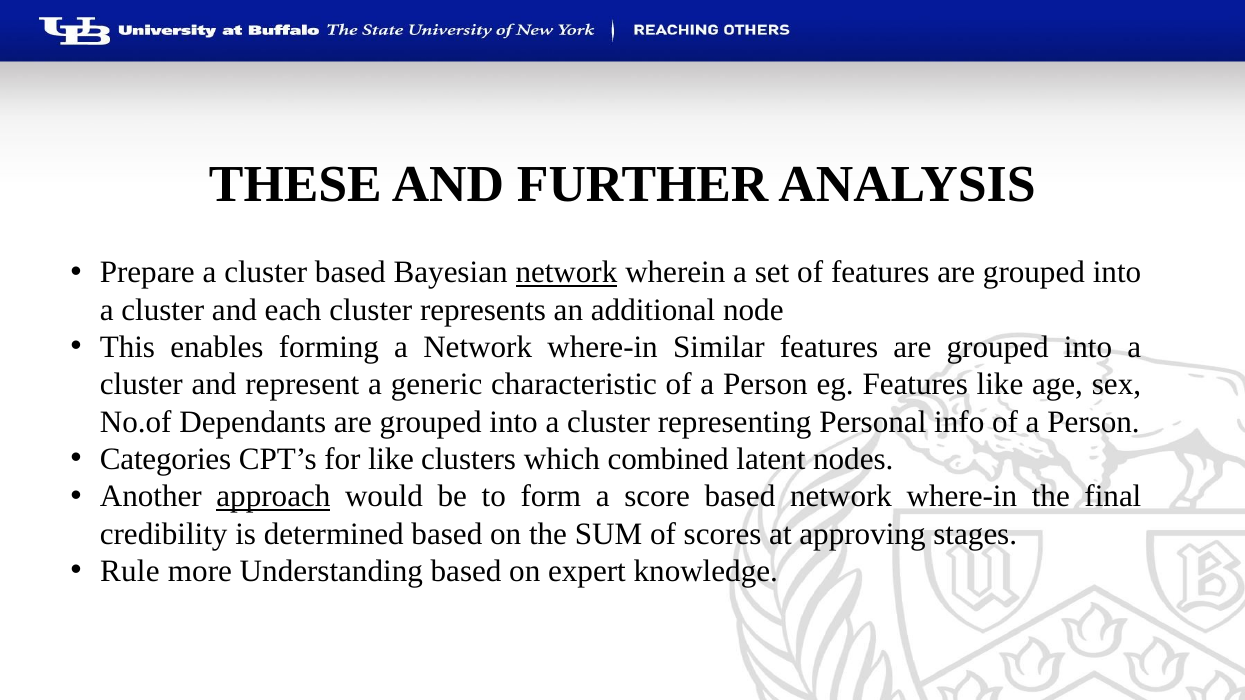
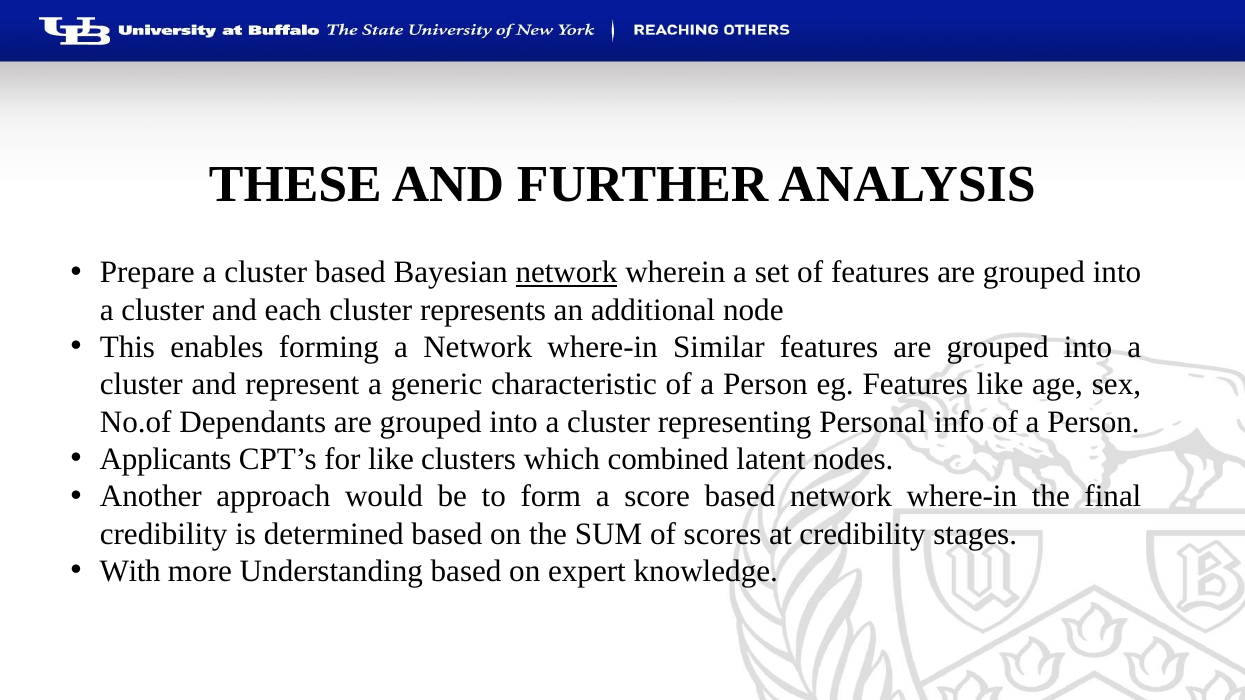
Categories: Categories -> Applicants
approach underline: present -> none
at approving: approving -> credibility
Rule: Rule -> With
